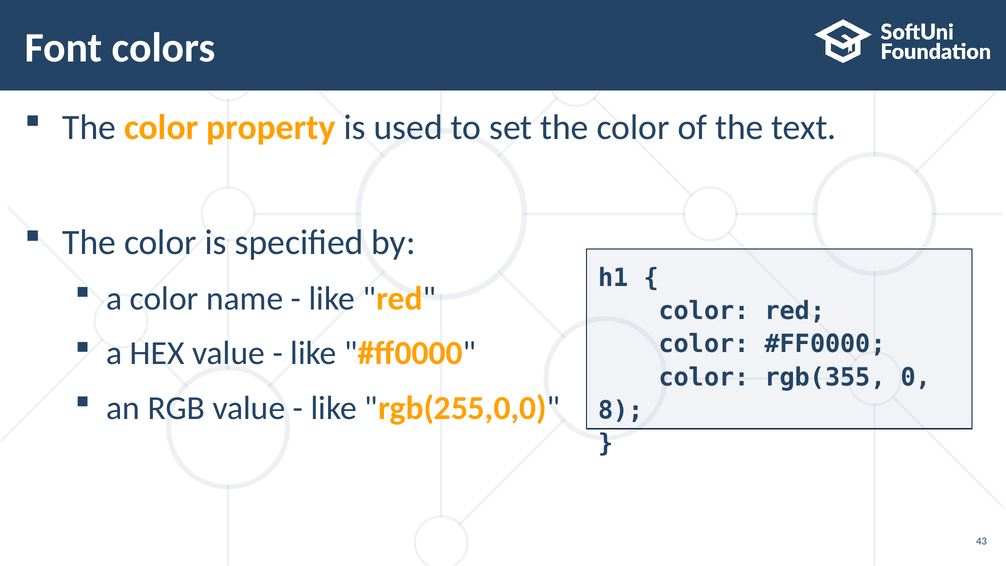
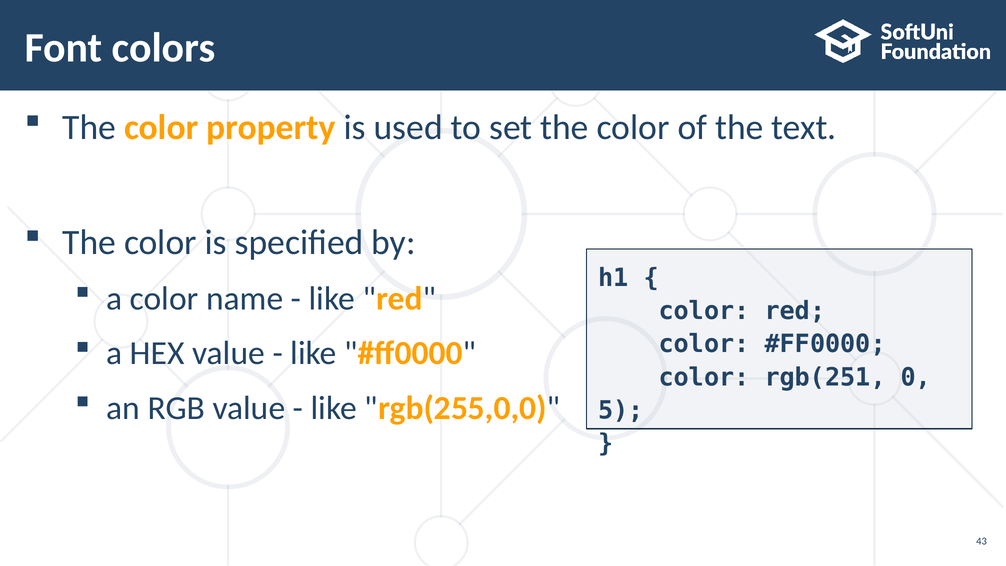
rgb(355: rgb(355 -> rgb(251
8: 8 -> 5
